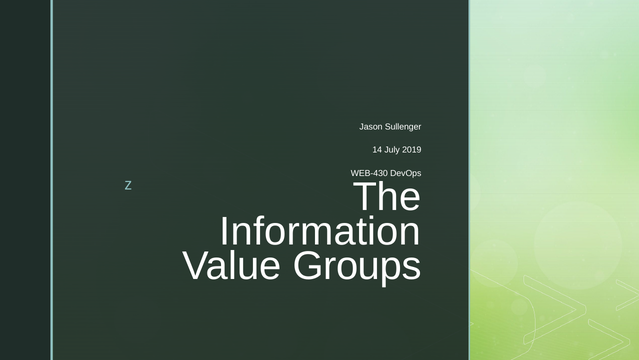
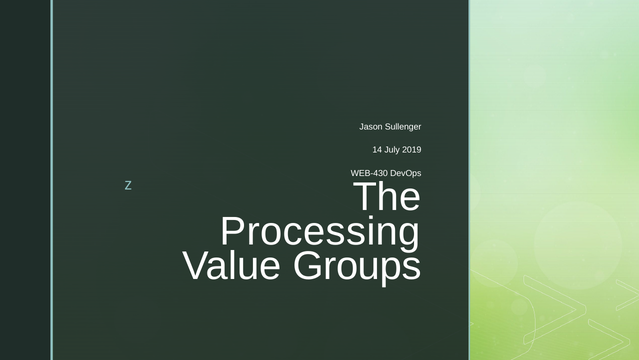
Information: Information -> Processing
